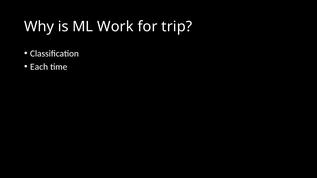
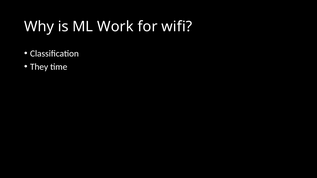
trip: trip -> wifi
Each: Each -> They
